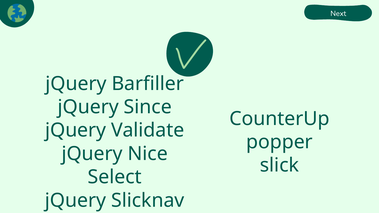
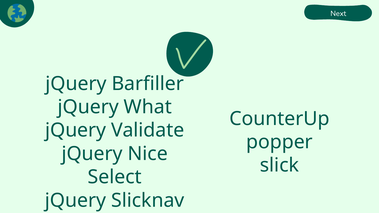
Since: Since -> What
